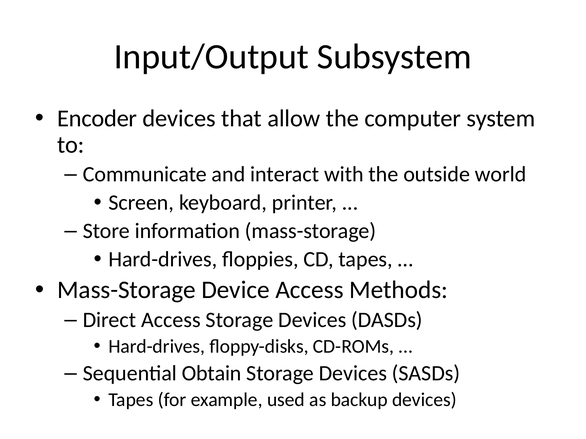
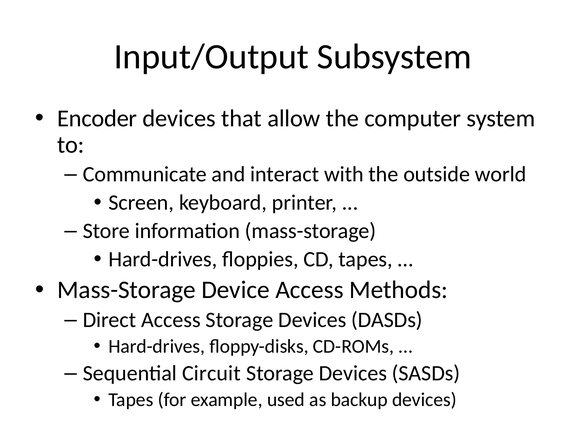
Obtain: Obtain -> Circuit
